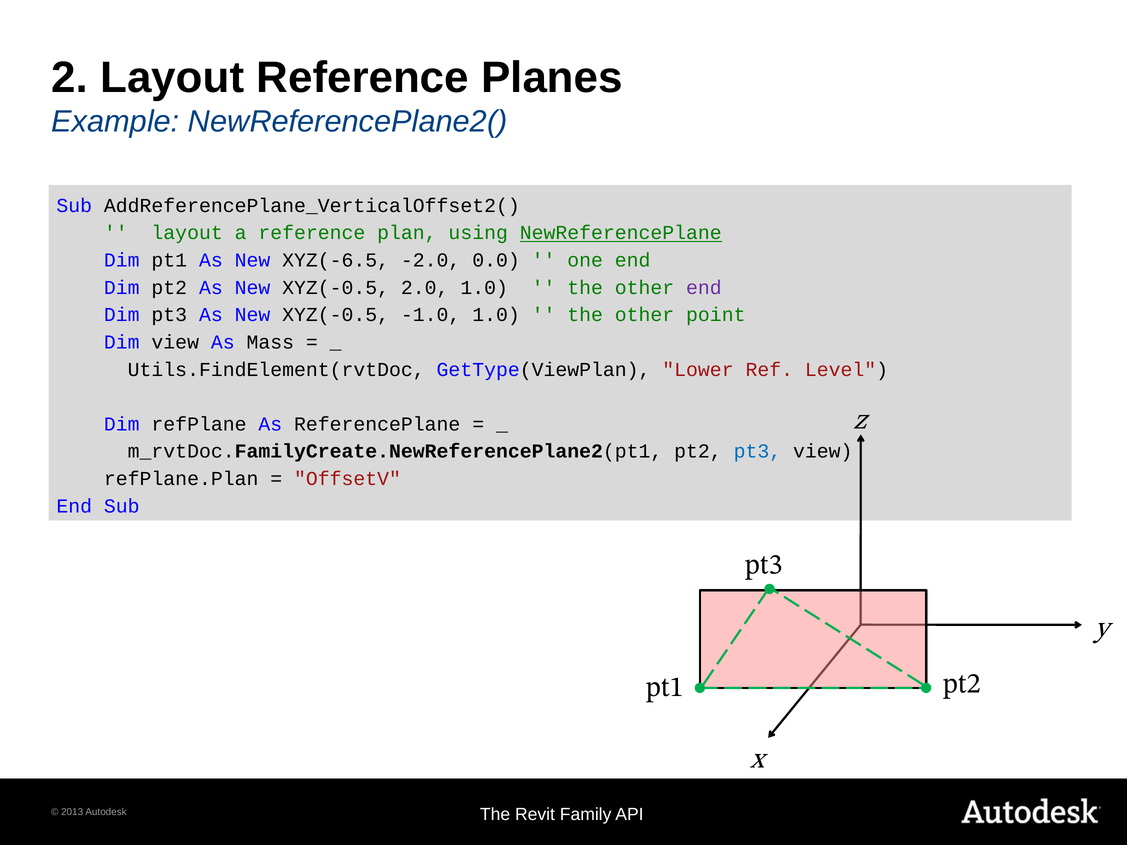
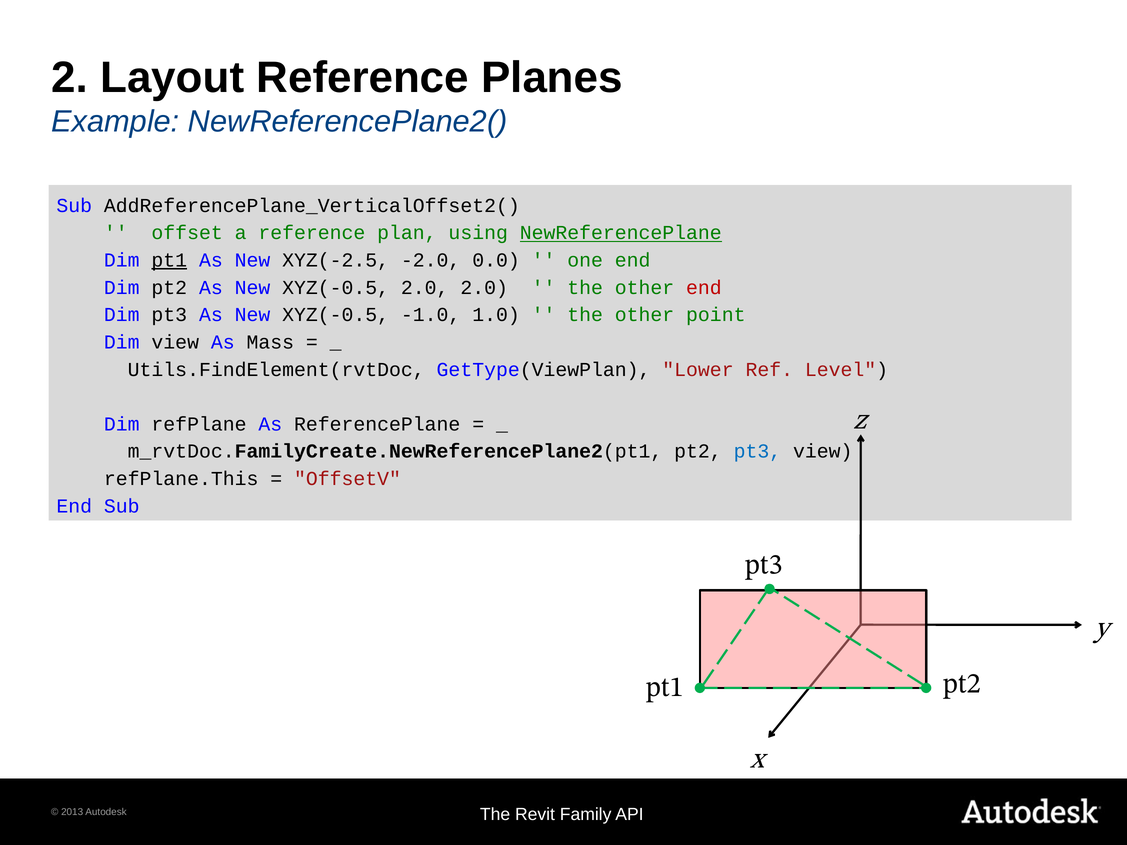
layout at (187, 233): layout -> offset
pt1 at (169, 260) underline: none -> present
XYZ(-6.5: XYZ(-6.5 -> XYZ(-2.5
2.0 1.0: 1.0 -> 2.0
end at (704, 288) colour: purple -> red
refPlane.Plan: refPlane.Plan -> refPlane.This
